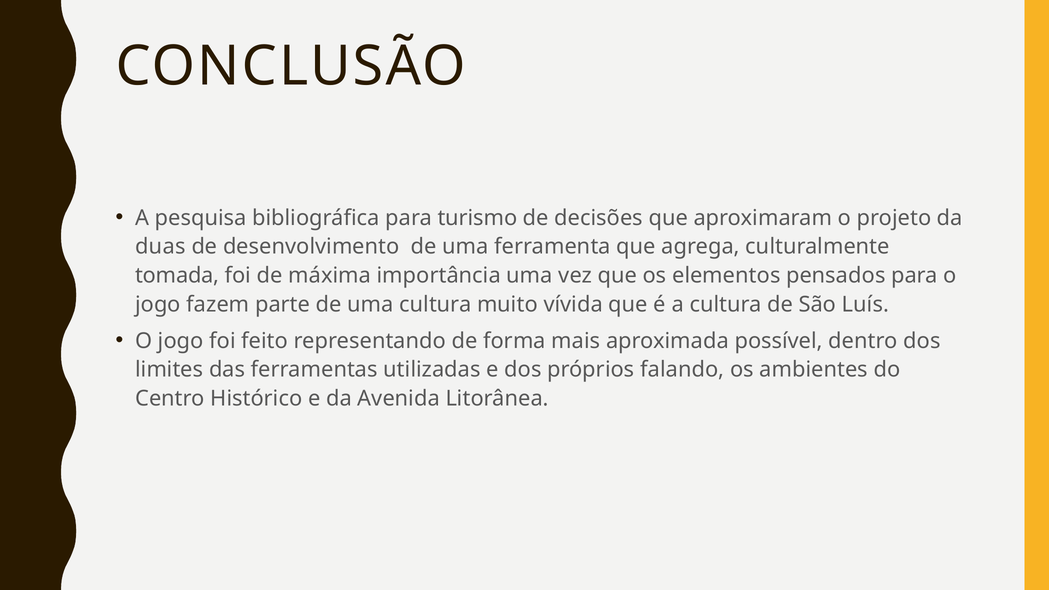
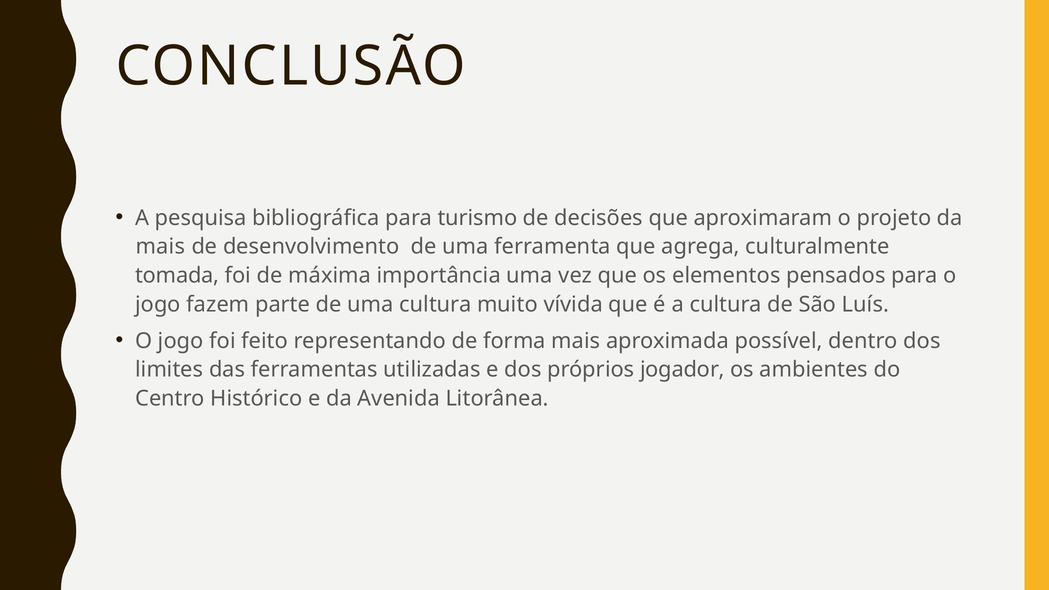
duas at (160, 247): duas -> mais
falando: falando -> jogador
